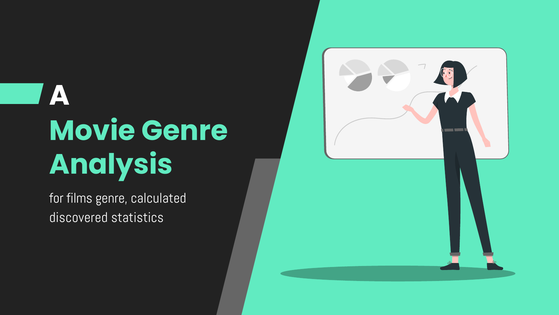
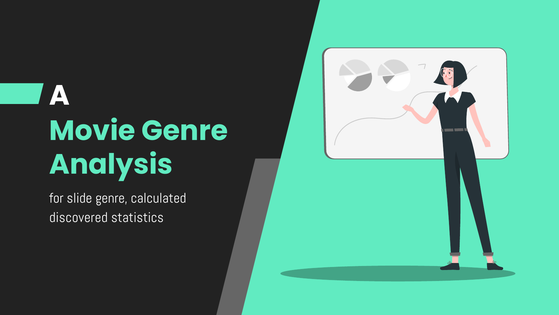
films: films -> slide
